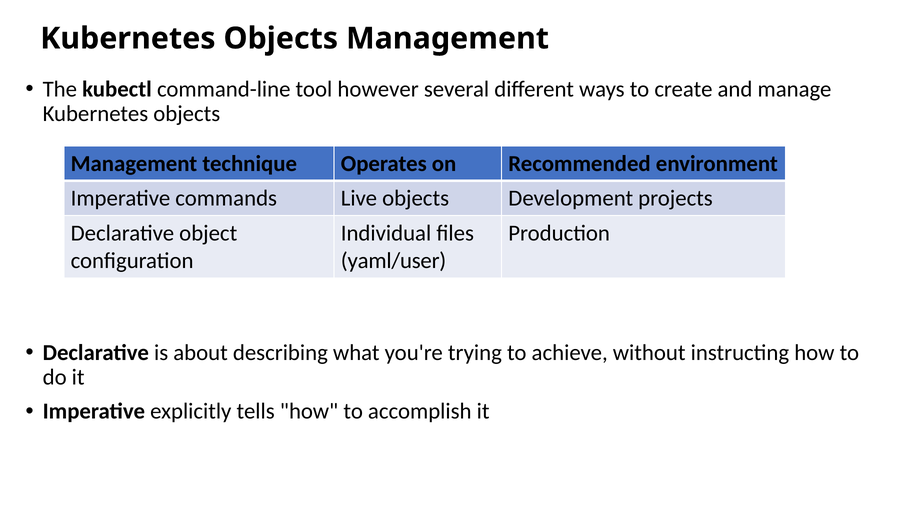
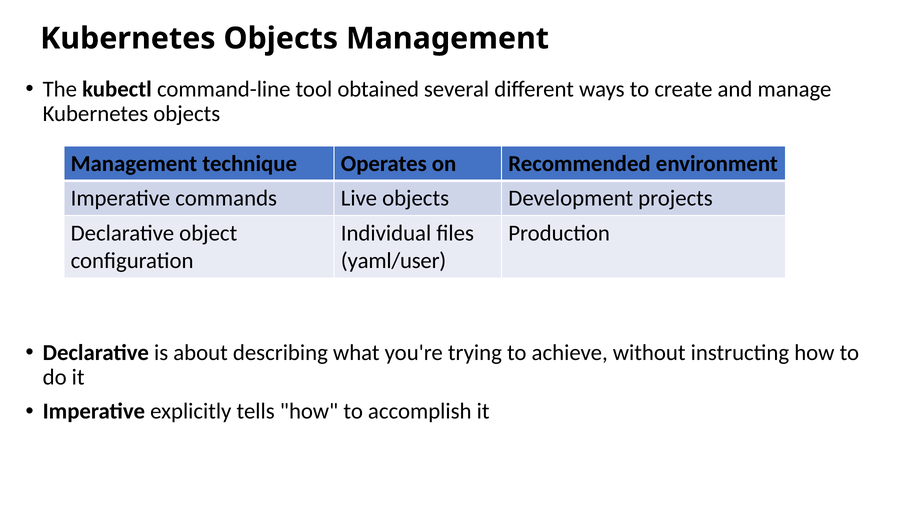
however: however -> obtained
